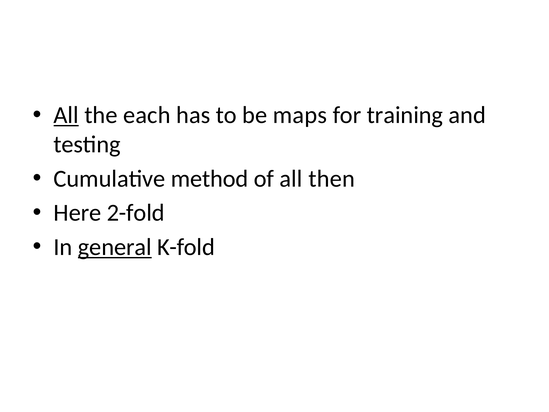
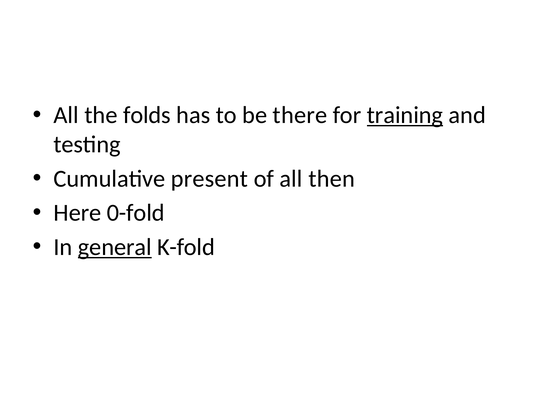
All at (66, 115) underline: present -> none
each: each -> folds
maps: maps -> there
training underline: none -> present
method: method -> present
2-fold: 2-fold -> 0-fold
